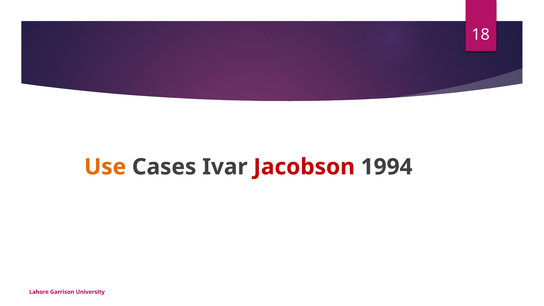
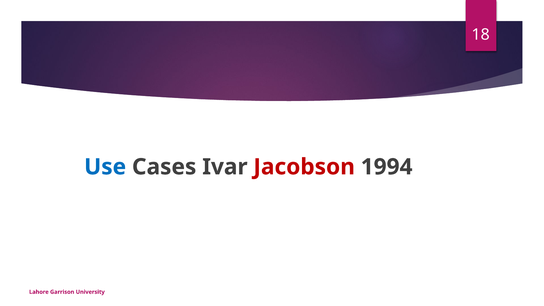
Use colour: orange -> blue
